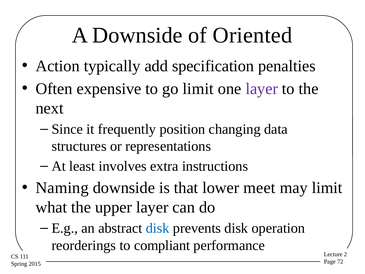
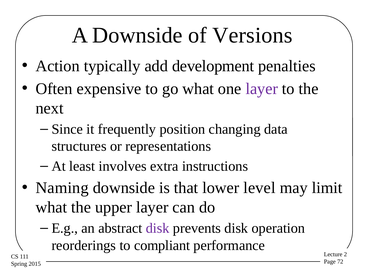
Oriented: Oriented -> Versions
specification: specification -> development
go limit: limit -> what
meet: meet -> level
disk at (158, 228) colour: blue -> purple
